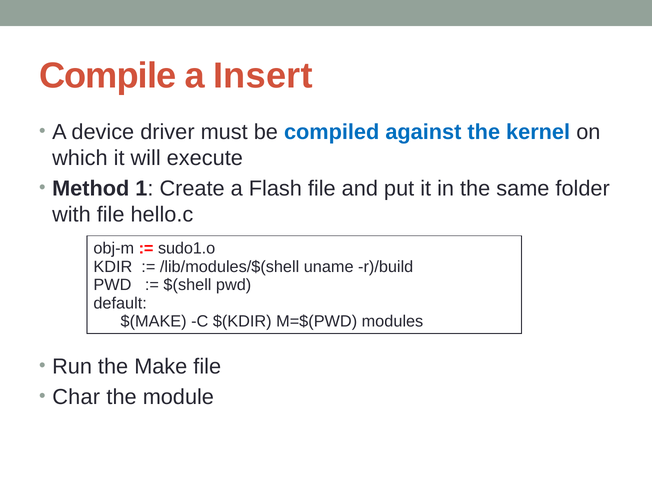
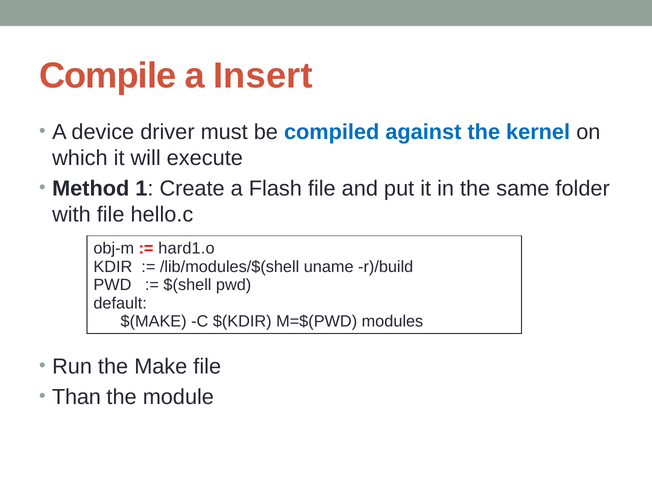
sudo1.o: sudo1.o -> hard1.o
Char: Char -> Than
